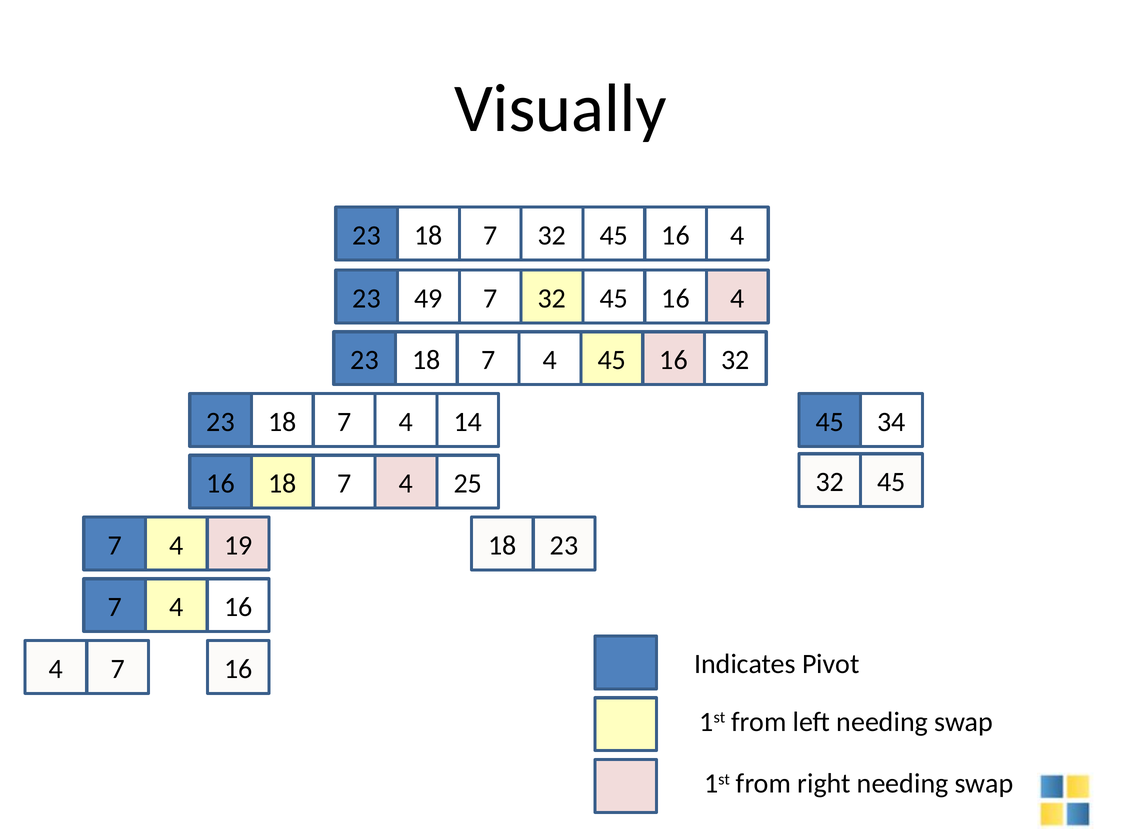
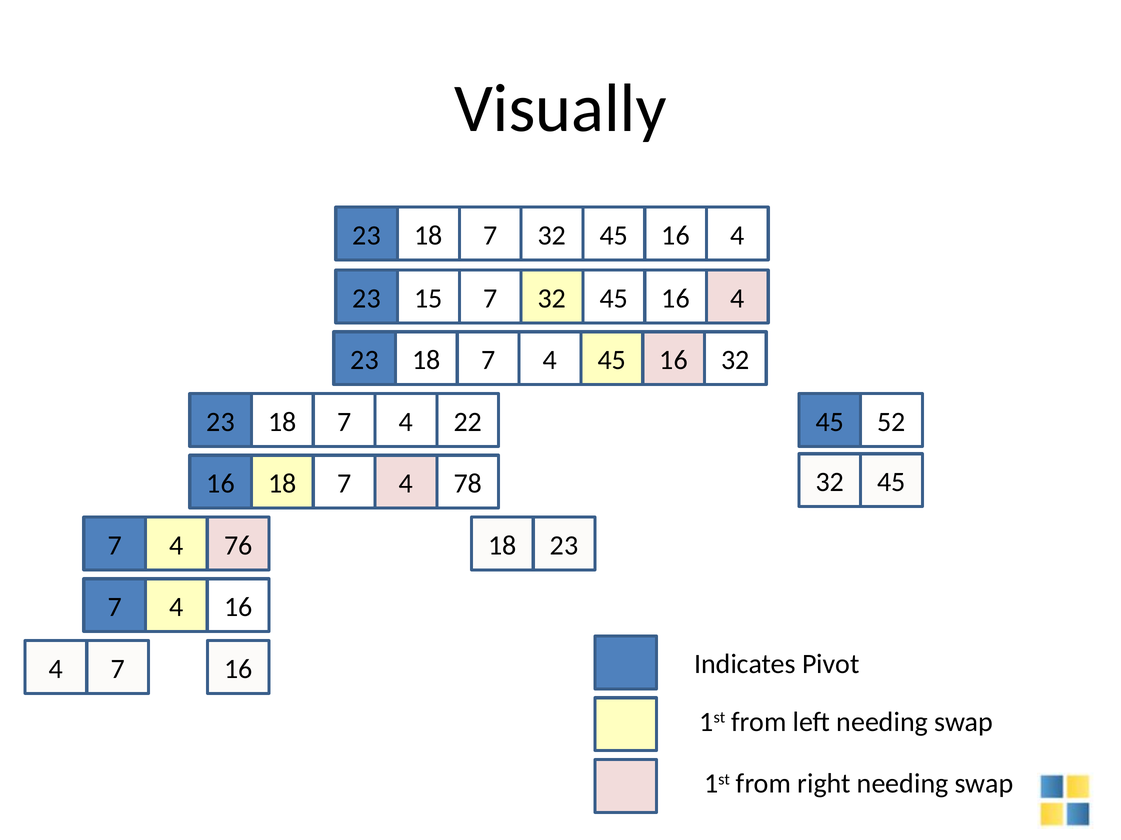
49: 49 -> 15
14: 14 -> 22
34: 34 -> 52
25: 25 -> 78
19: 19 -> 76
